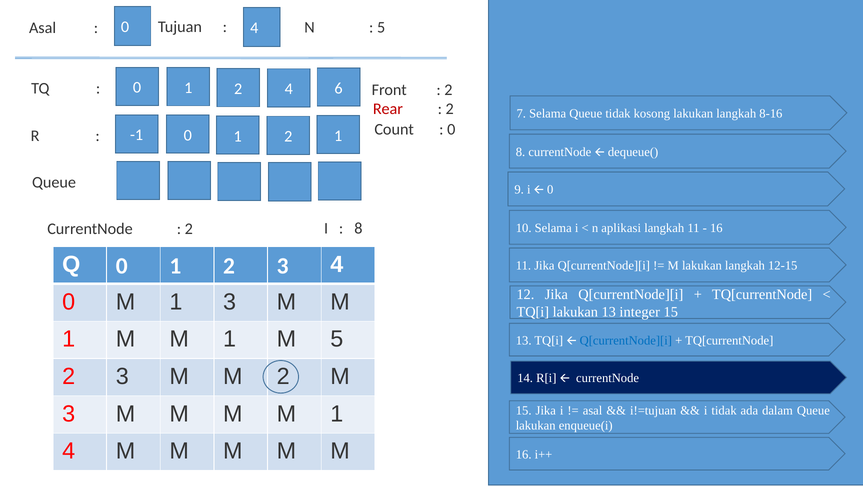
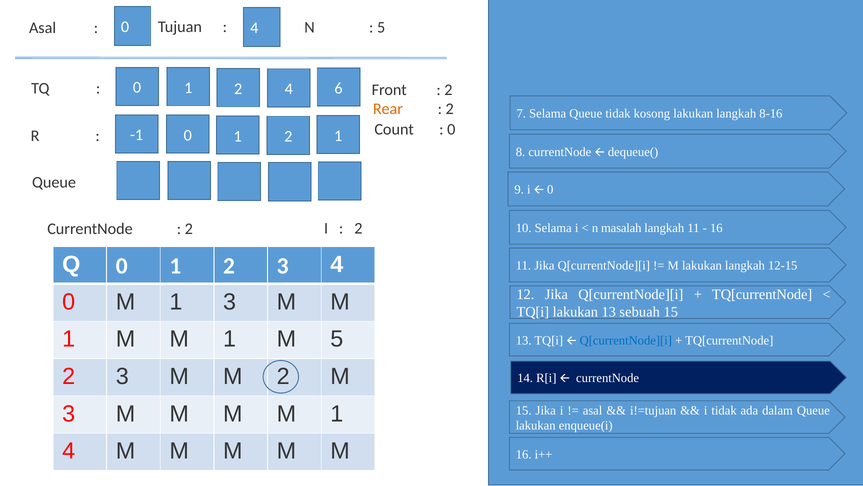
Rear colour: red -> orange
8 at (358, 228): 8 -> 2
aplikasi: aplikasi -> masalah
integer: integer -> sebuah
